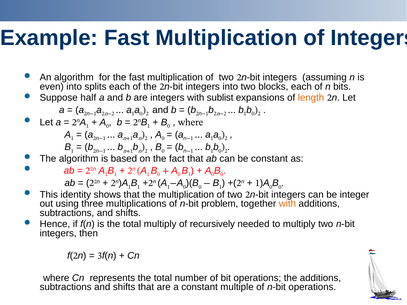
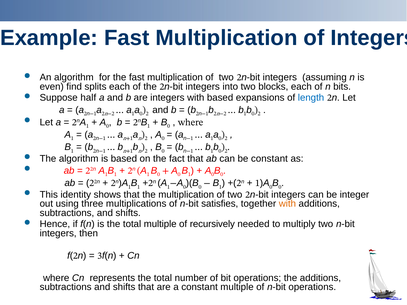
even into: into -> find
with sublist: sublist -> based
length colour: orange -> blue
problem: problem -> satisfies
total multiply: multiply -> multiple
